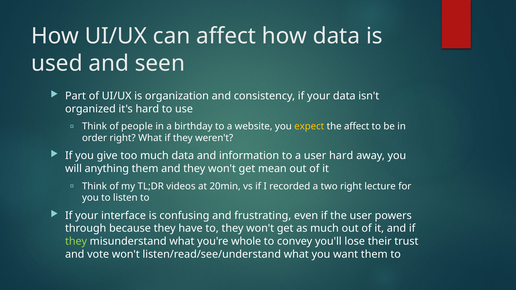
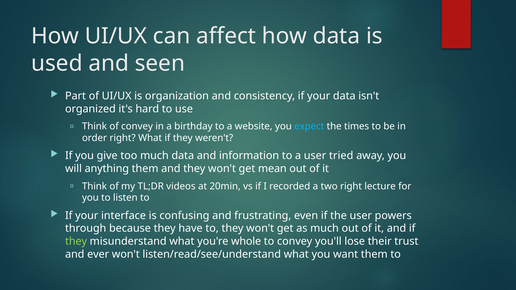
of people: people -> convey
expect colour: yellow -> light blue
the affect: affect -> times
user hard: hard -> tried
vote: vote -> ever
